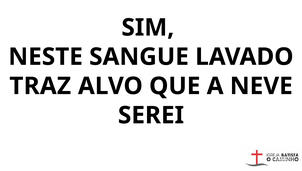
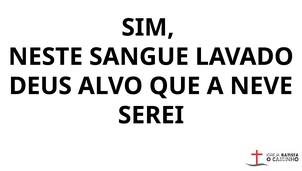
TRAZ: TRAZ -> DEUS
